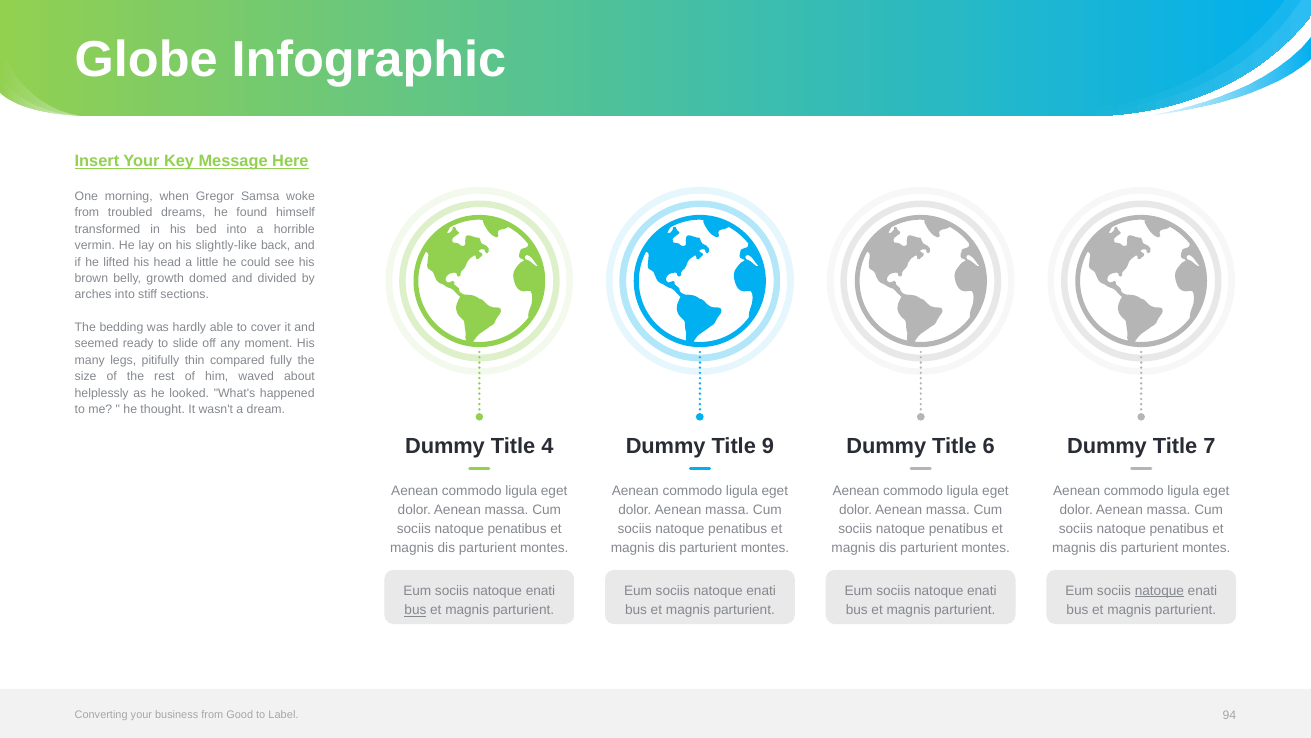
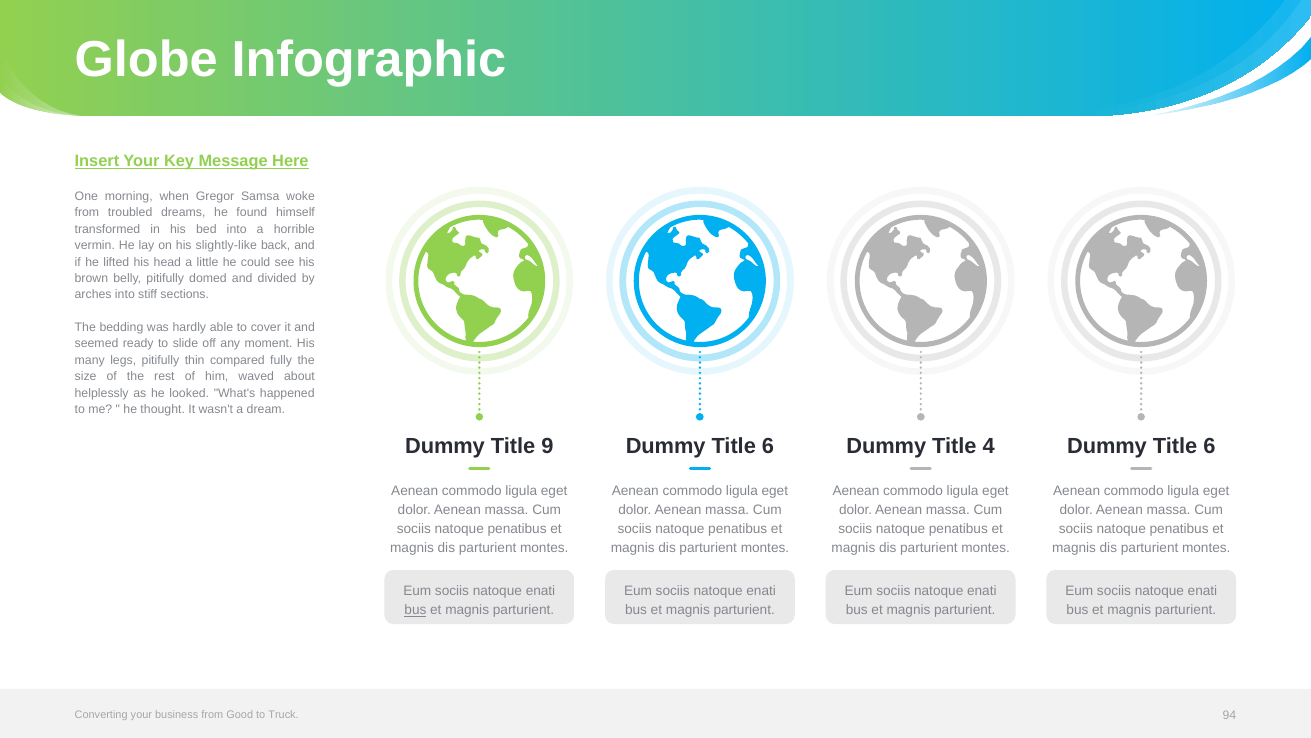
belly growth: growth -> pitifully
4: 4 -> 9
9 at (768, 446): 9 -> 6
6: 6 -> 4
7 at (1209, 446): 7 -> 6
natoque at (1159, 590) underline: present -> none
Label: Label -> Truck
